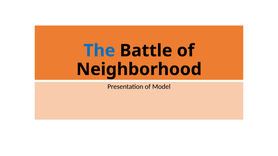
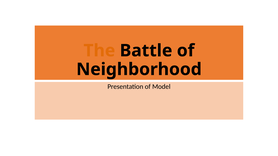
The colour: blue -> orange
